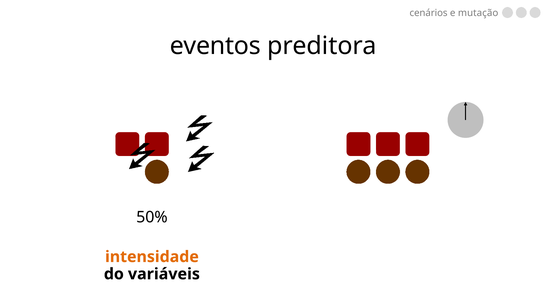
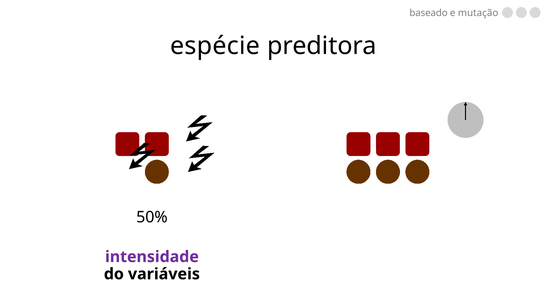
cenários: cenários -> baseado
eventos: eventos -> espécie
intensidade colour: orange -> purple
